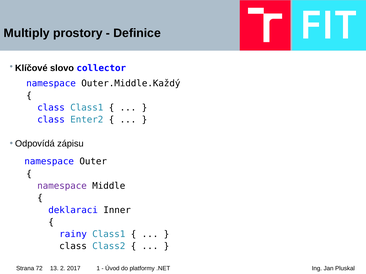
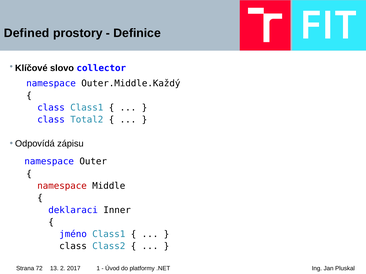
Multiply: Multiply -> Defined
Enter2: Enter2 -> Total2
namespace at (62, 186) colour: purple -> red
rainy: rainy -> jméno
